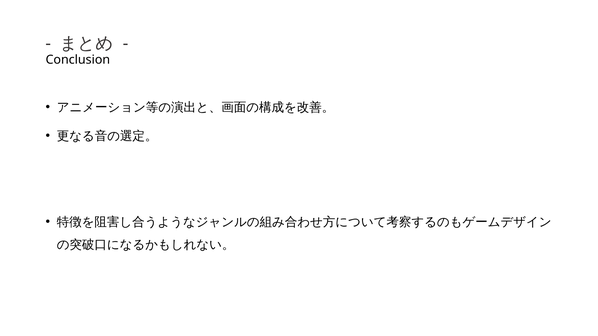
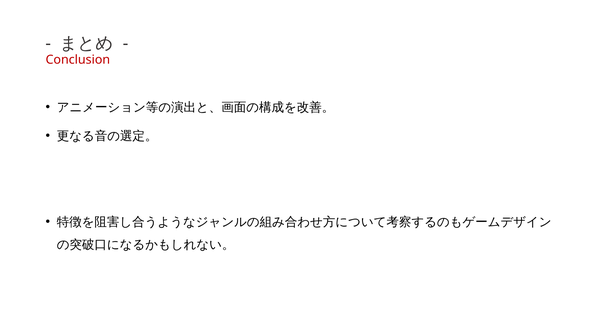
Conclusion colour: black -> red
